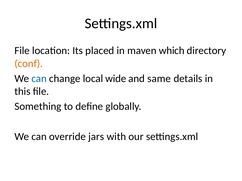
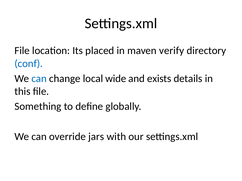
which: which -> verify
conf colour: orange -> blue
same: same -> exists
